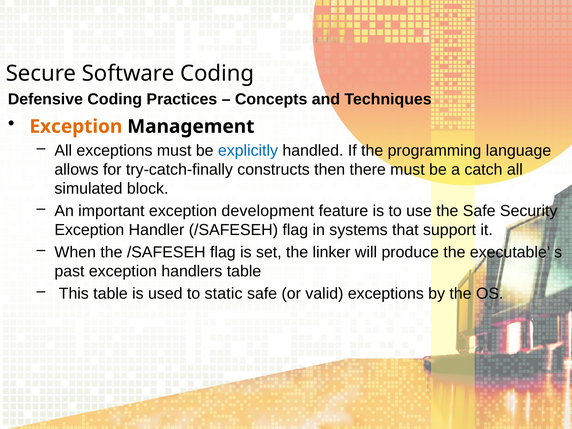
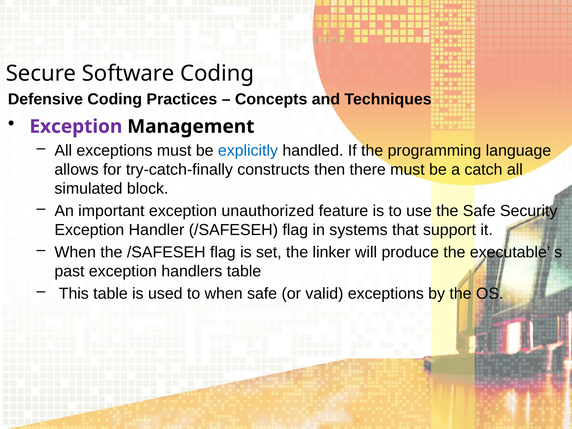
Exception at (76, 127) colour: orange -> purple
development: development -> unauthorized
to static: static -> when
